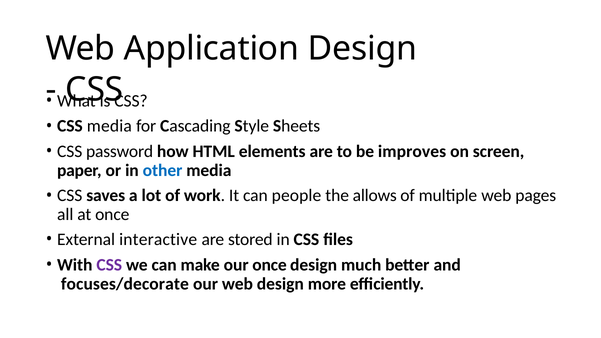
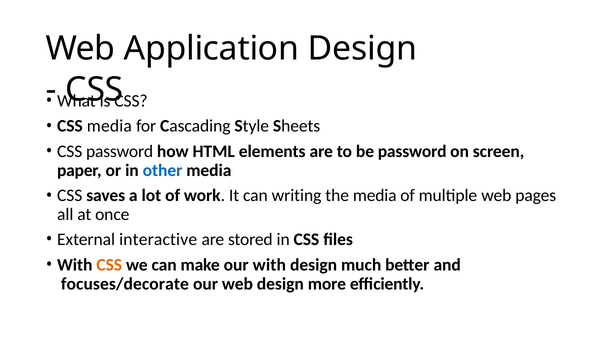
be improves: improves -> password
people: people -> writing
the allows: allows -> media
CSS at (109, 265) colour: purple -> orange
our once: once -> with
